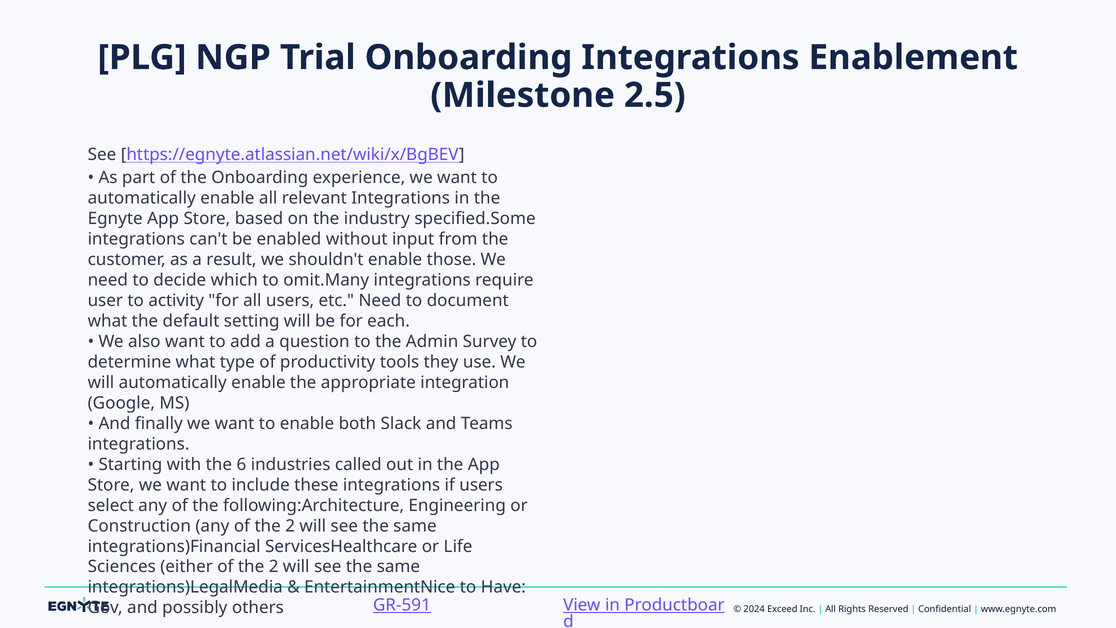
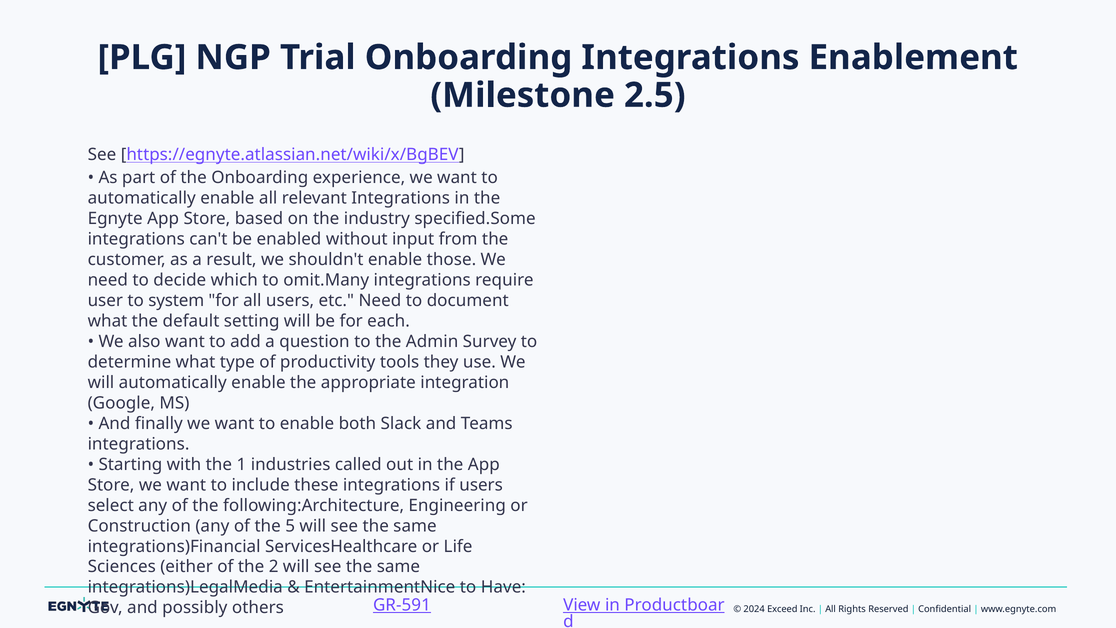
activity: activity -> system
6: 6 -> 1
any of the 2: 2 -> 5
